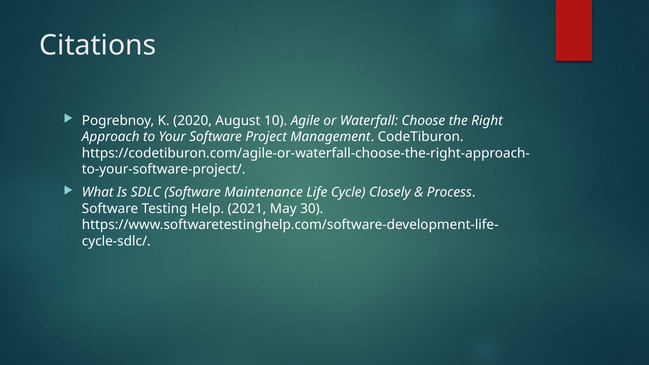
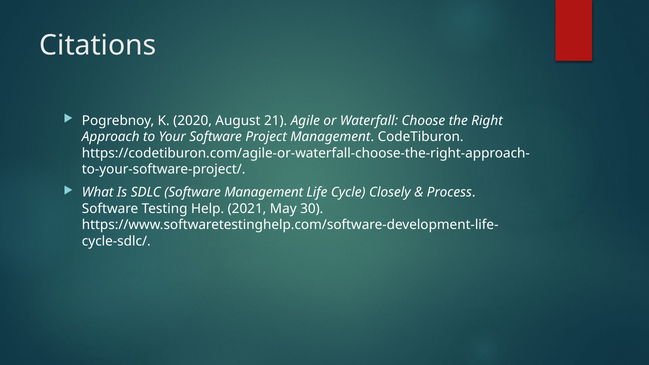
10: 10 -> 21
Software Maintenance: Maintenance -> Management
